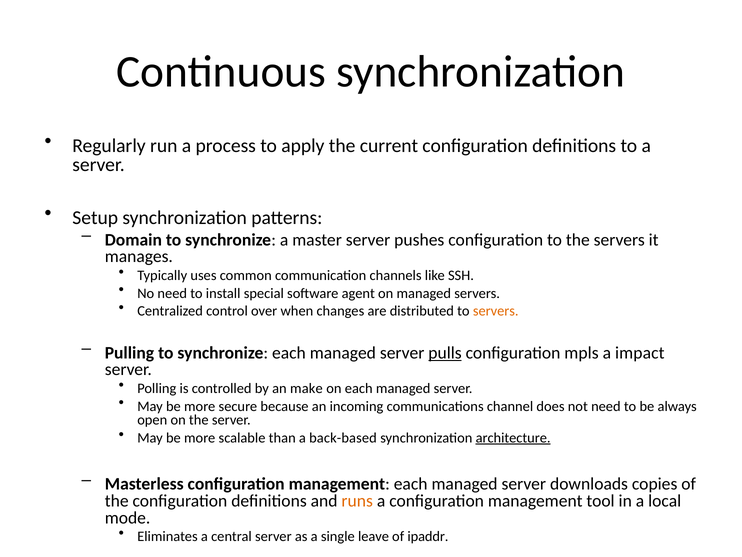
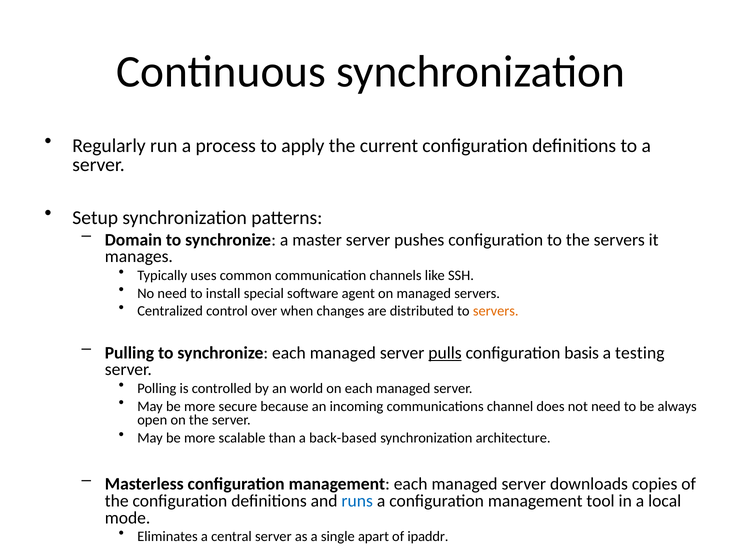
mpls: mpls -> basis
impact: impact -> testing
make: make -> world
architecture underline: present -> none
runs colour: orange -> blue
leave: leave -> apart
